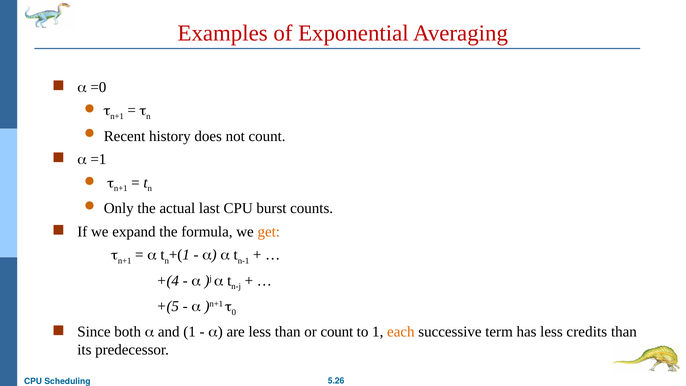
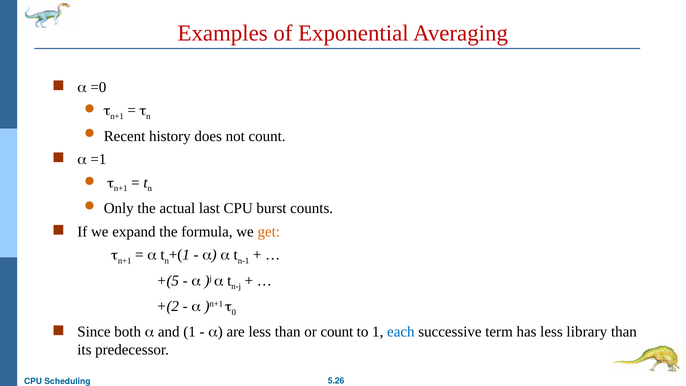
+(4: +(4 -> +(5
+(5: +(5 -> +(2
each colour: orange -> blue
credits: credits -> library
